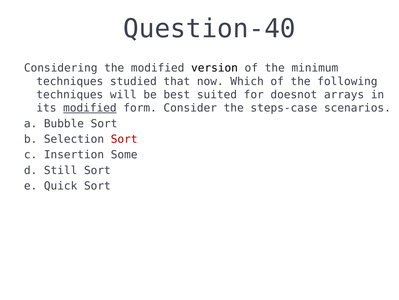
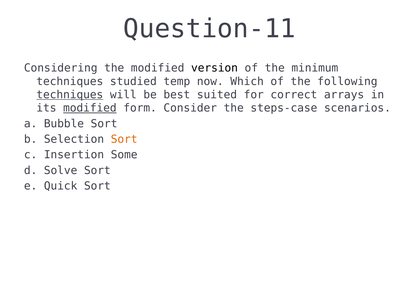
Question-40: Question-40 -> Question-11
that: that -> temp
techniques at (70, 94) underline: none -> present
doesnot: doesnot -> correct
Sort at (124, 139) colour: red -> orange
Still: Still -> Solve
